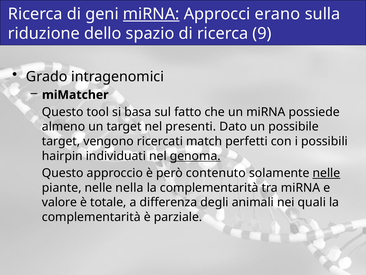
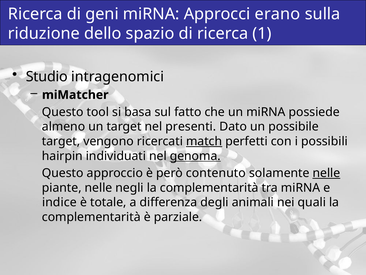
miRNA at (151, 14) underline: present -> none
9: 9 -> 1
Grado: Grado -> Studio
match underline: none -> present
nella: nella -> negli
valore: valore -> indice
